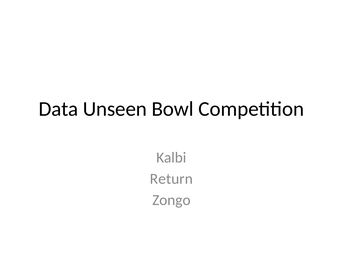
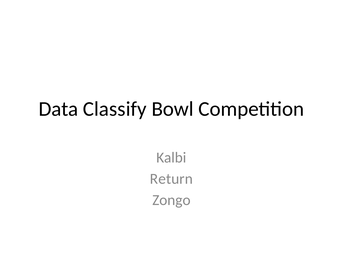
Unseen: Unseen -> Classify
